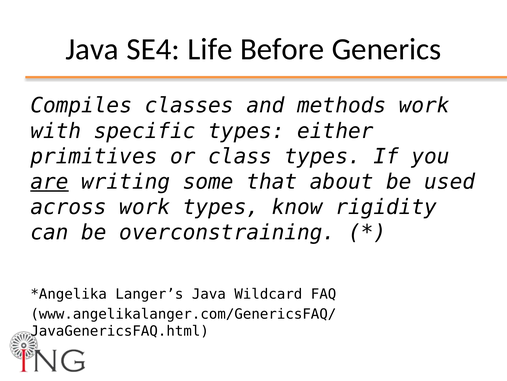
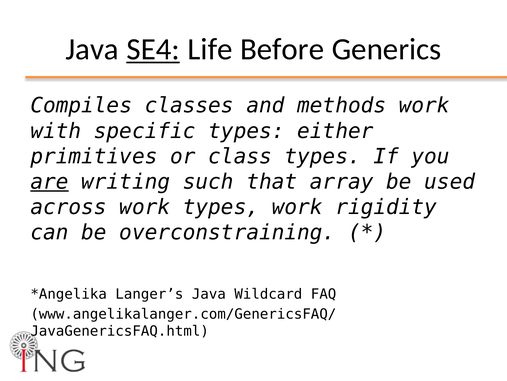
SE4 underline: none -> present
some: some -> such
about: about -> array
types know: know -> work
